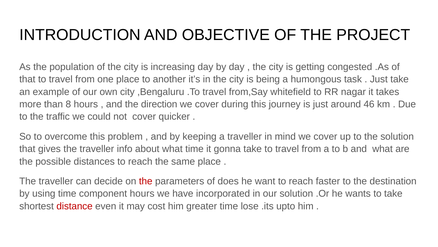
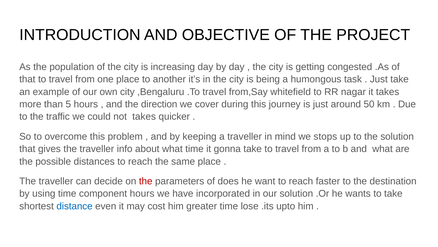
8: 8 -> 5
46: 46 -> 50
not cover: cover -> takes
mind we cover: cover -> stops
distance colour: red -> blue
